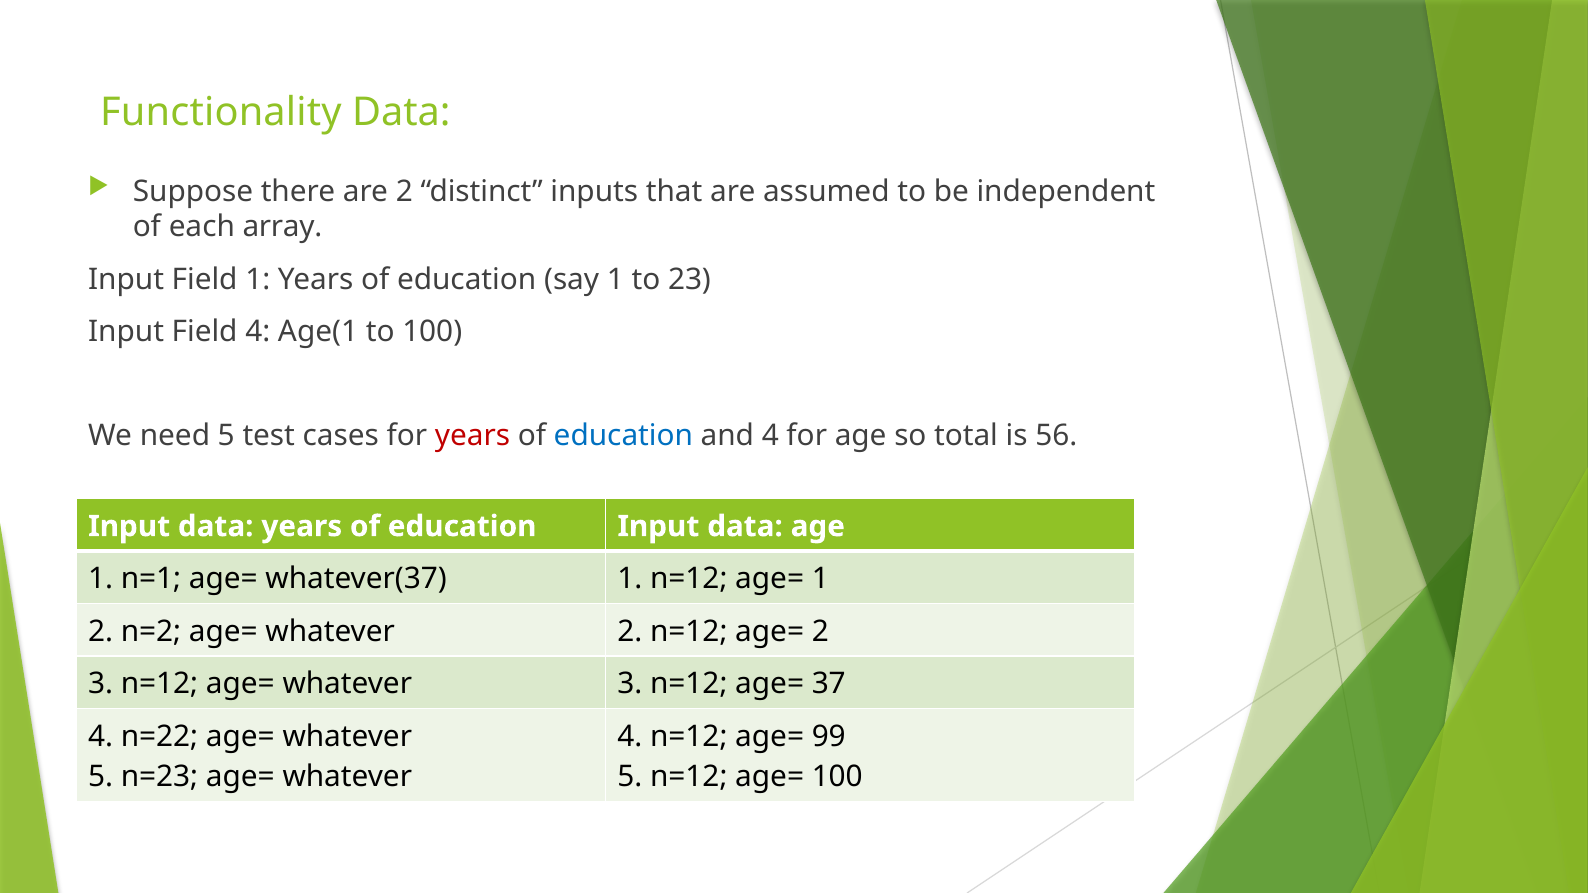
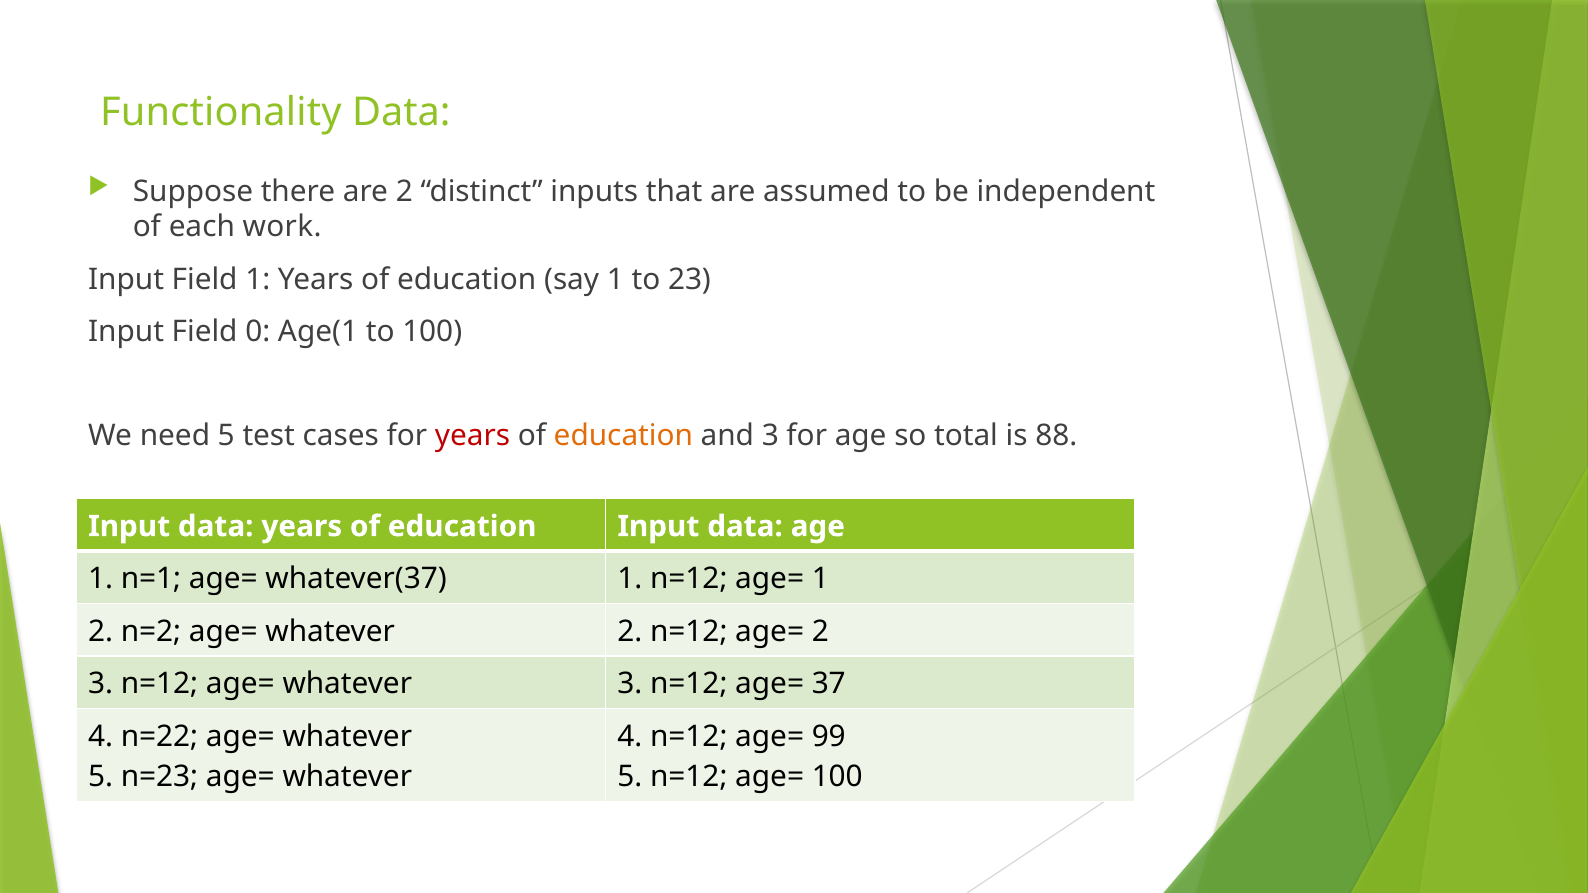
array: array -> work
Field 4: 4 -> 0
education at (623, 436) colour: blue -> orange
and 4: 4 -> 3
56: 56 -> 88
